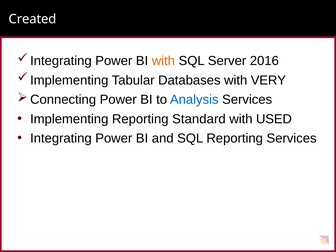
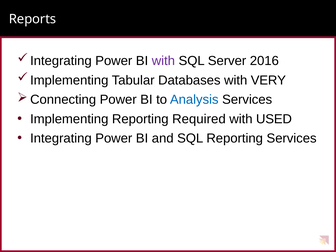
Created: Created -> Reports
with at (163, 61) colour: orange -> purple
Standard: Standard -> Required
